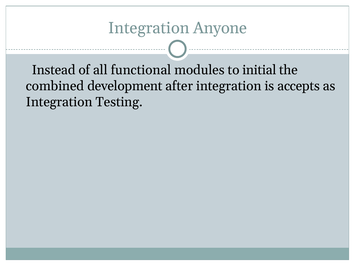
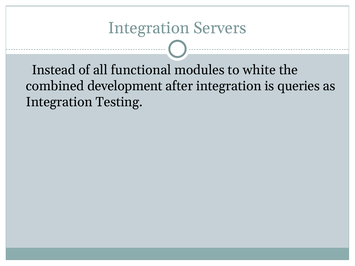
Anyone: Anyone -> Servers
initial: initial -> white
accepts: accepts -> queries
